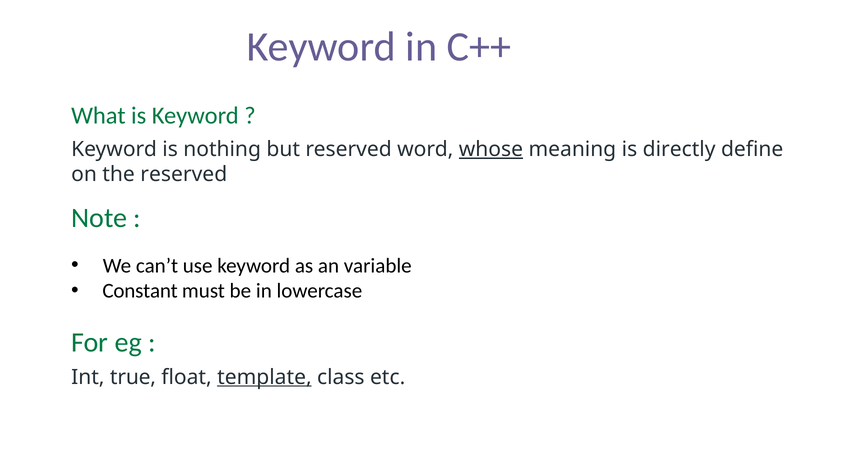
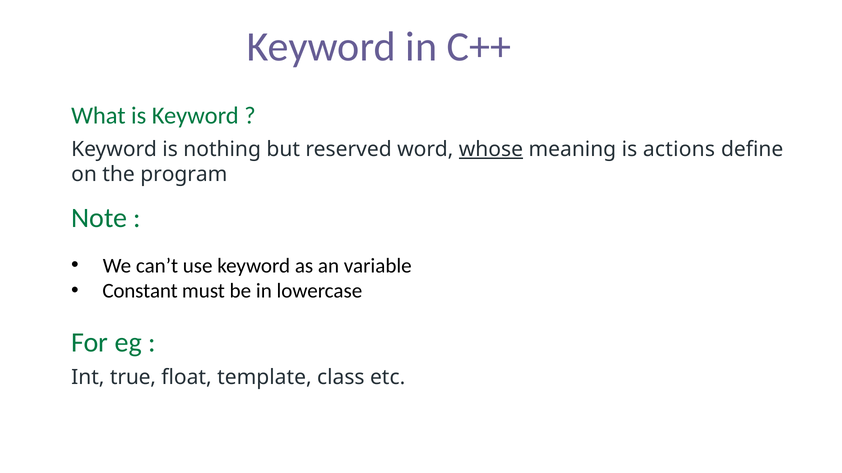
directly: directly -> actions
the reserved: reserved -> program
template underline: present -> none
